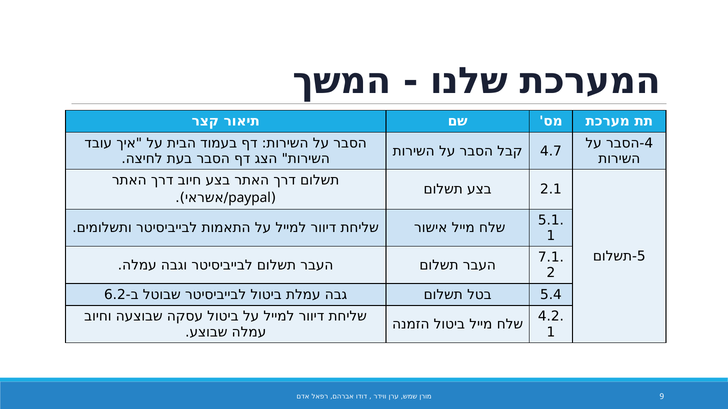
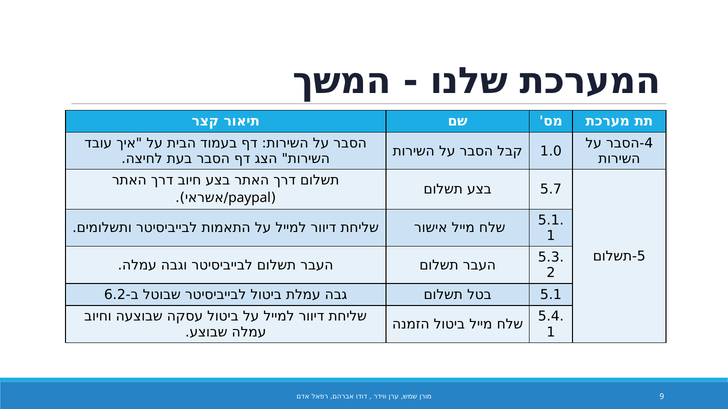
4.7: 4.7 -> 1.0
2.1: 2.1 -> 5.7
7.1: 7.1 -> 5.3
5.4 at (551, 295): 5.4 -> 5.1
4.2: 4.2 -> 5.4
